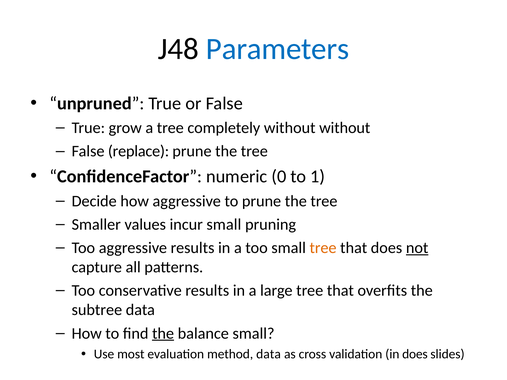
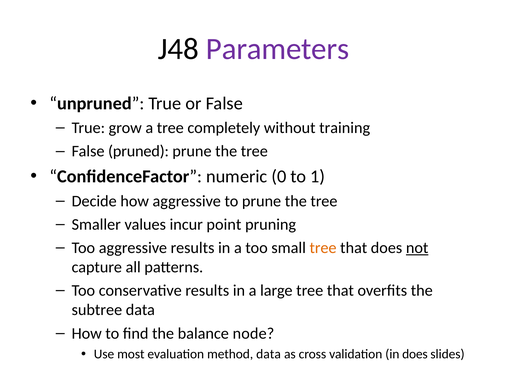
Parameters colour: blue -> purple
without without: without -> training
replace: replace -> pruned
incur small: small -> point
the at (163, 334) underline: present -> none
balance small: small -> node
